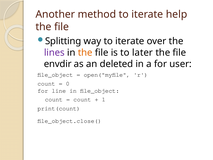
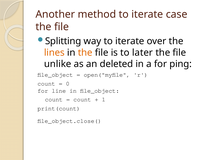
help: help -> case
lines colour: purple -> orange
envdir: envdir -> unlike
user: user -> ping
